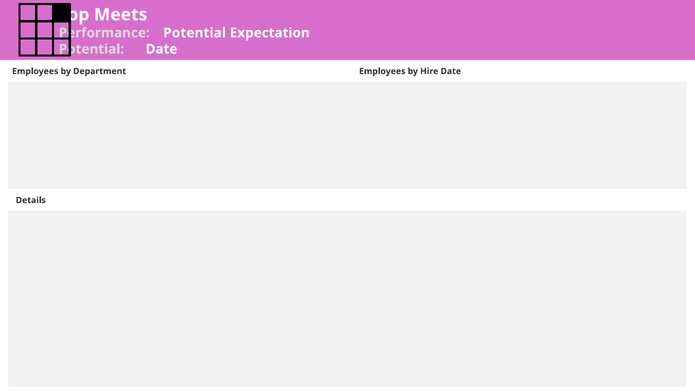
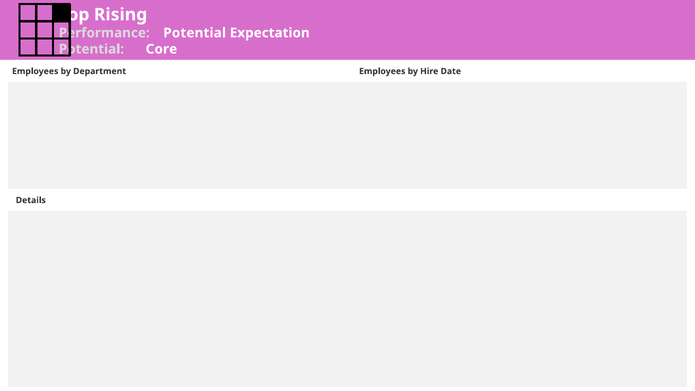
Meets: Meets -> Rising
Date at (162, 49): Date -> Core
